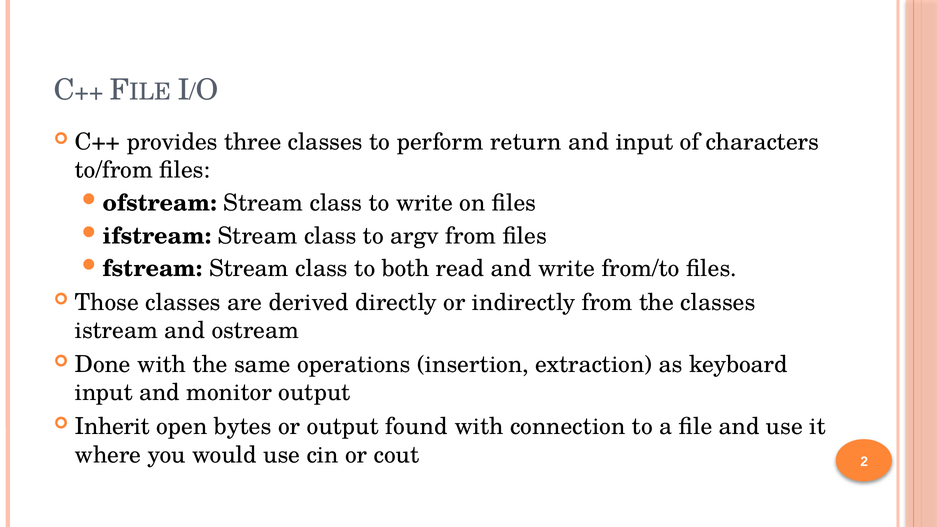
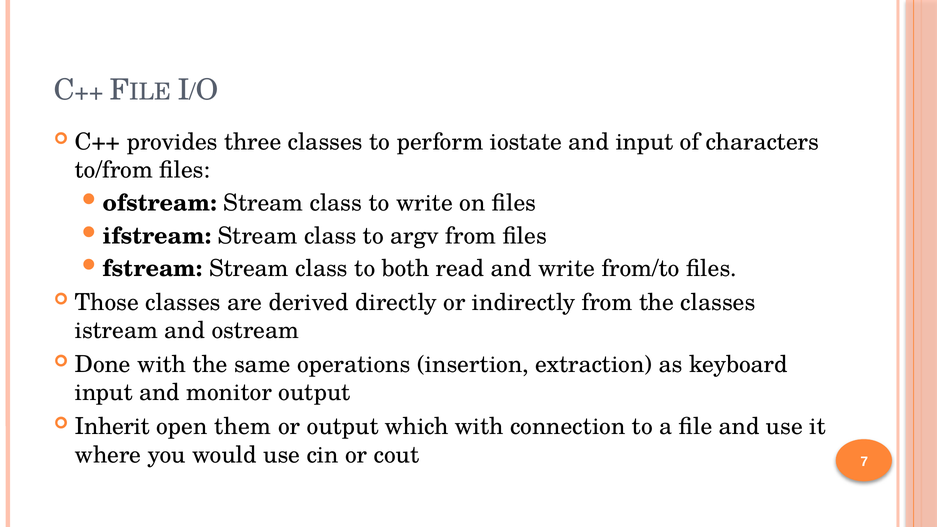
return: return -> iostate
bytes: bytes -> them
found: found -> which
2: 2 -> 7
